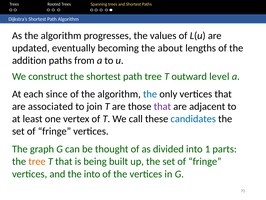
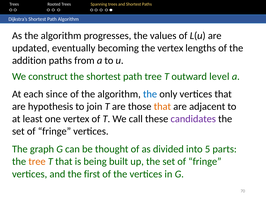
the about: about -> vertex
associated: associated -> hypothesis
that at (162, 106) colour: purple -> orange
candidates colour: blue -> purple
1: 1 -> 5
the into: into -> first
